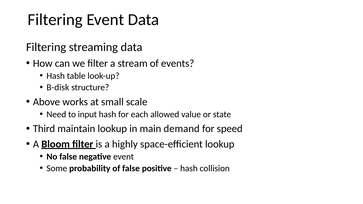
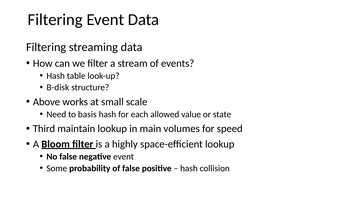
input: input -> basis
demand: demand -> volumes
